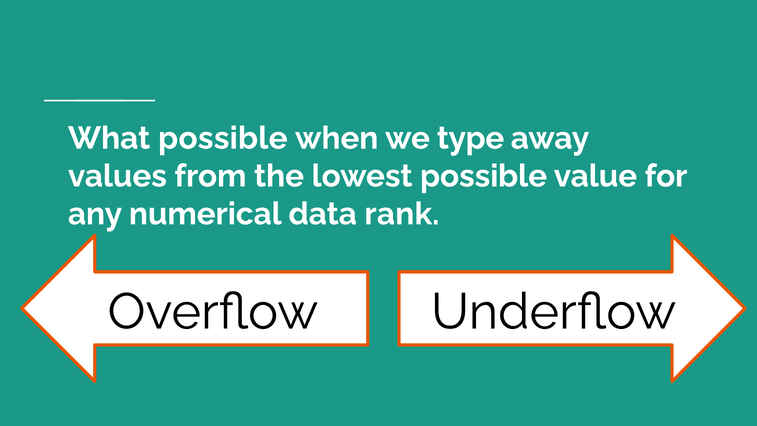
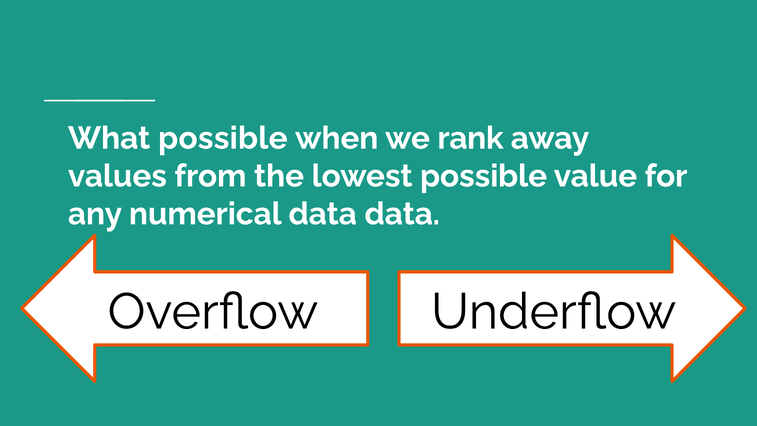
type: type -> rank
data rank: rank -> data
